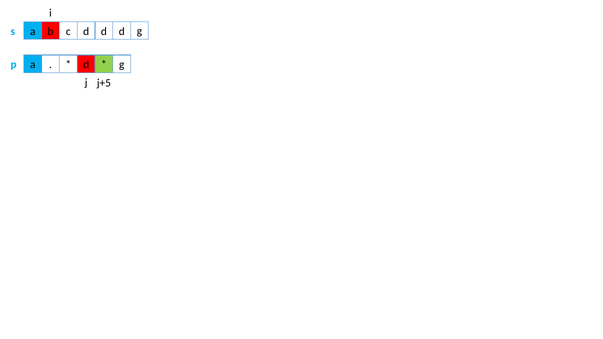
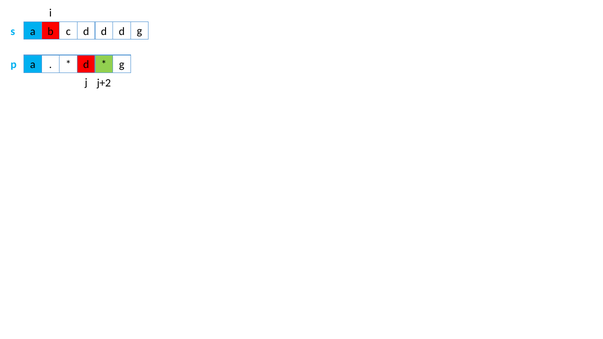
j+5: j+5 -> j+2
